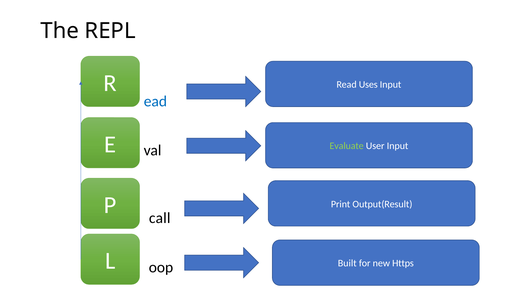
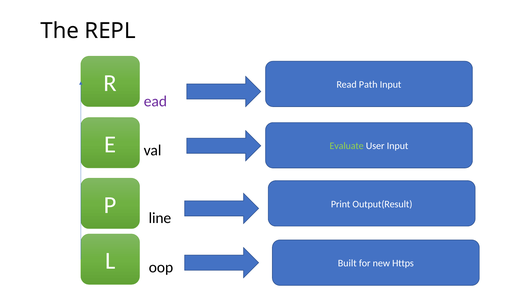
Uses: Uses -> Path
ead colour: blue -> purple
call: call -> line
